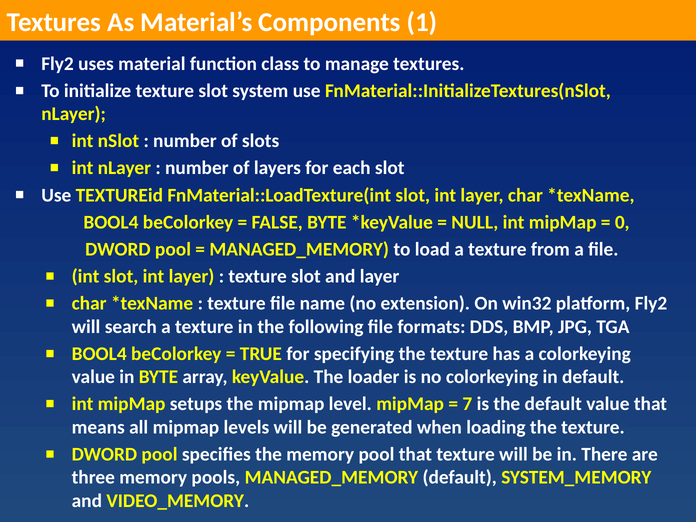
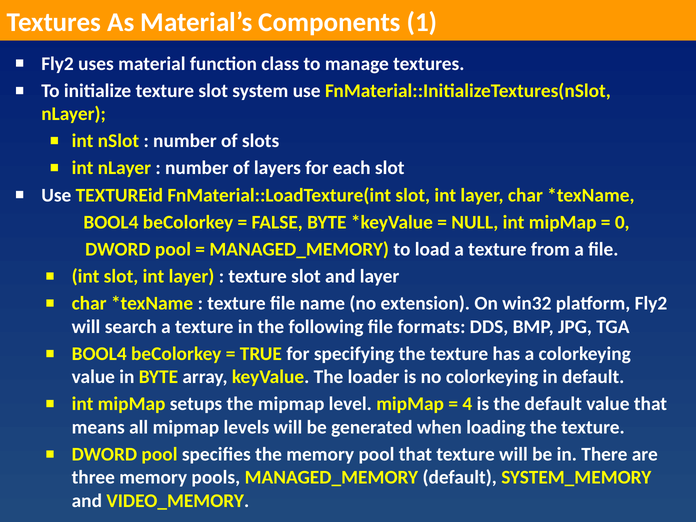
7: 7 -> 4
